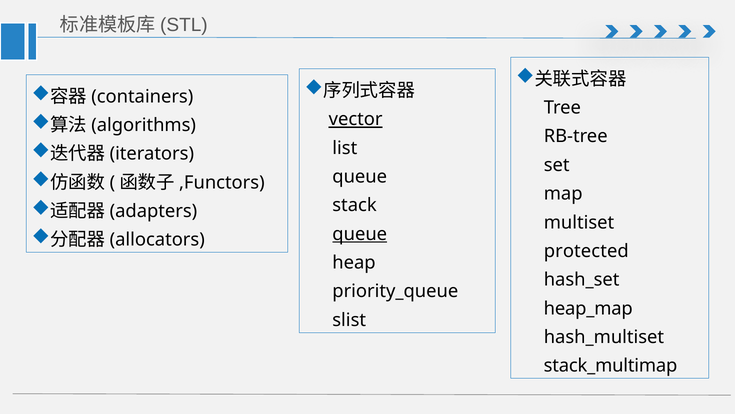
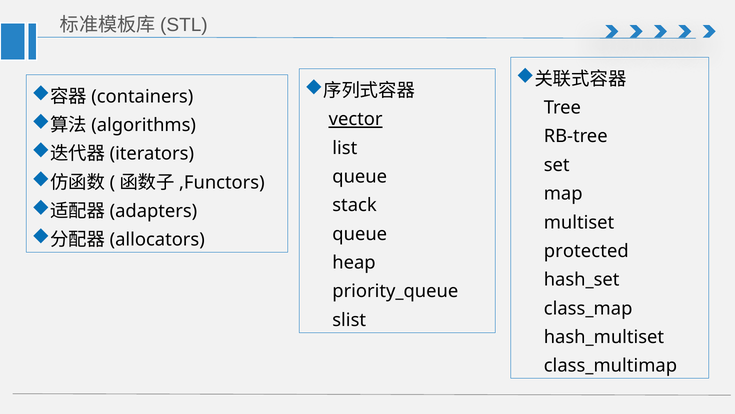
queue at (360, 234) underline: present -> none
heap_map: heap_map -> class_map
stack_multimap: stack_multimap -> class_multimap
